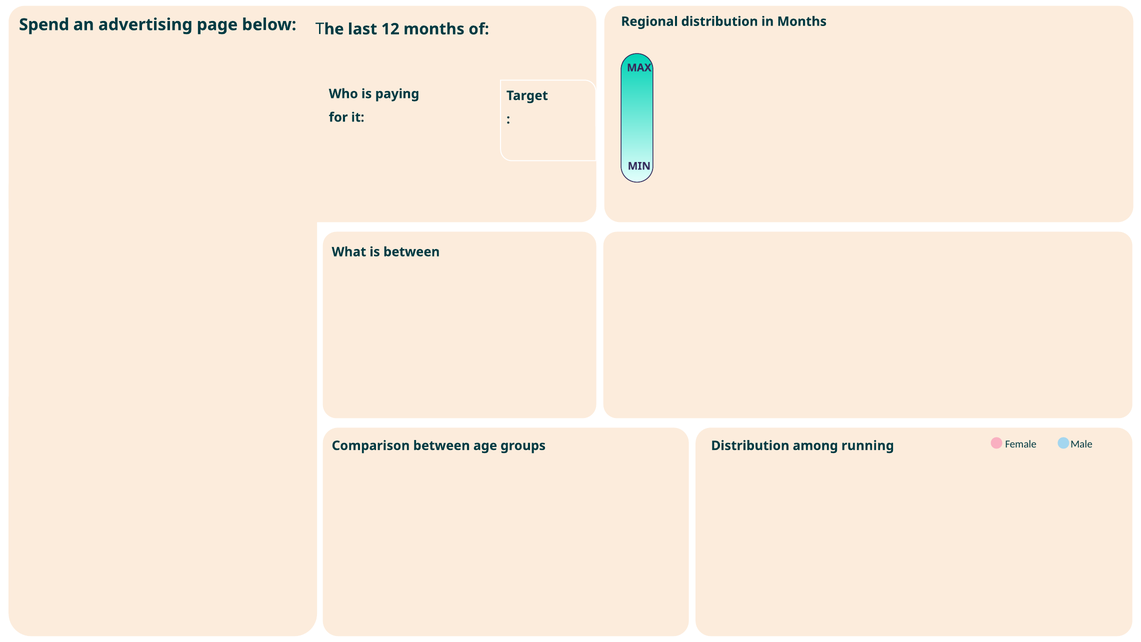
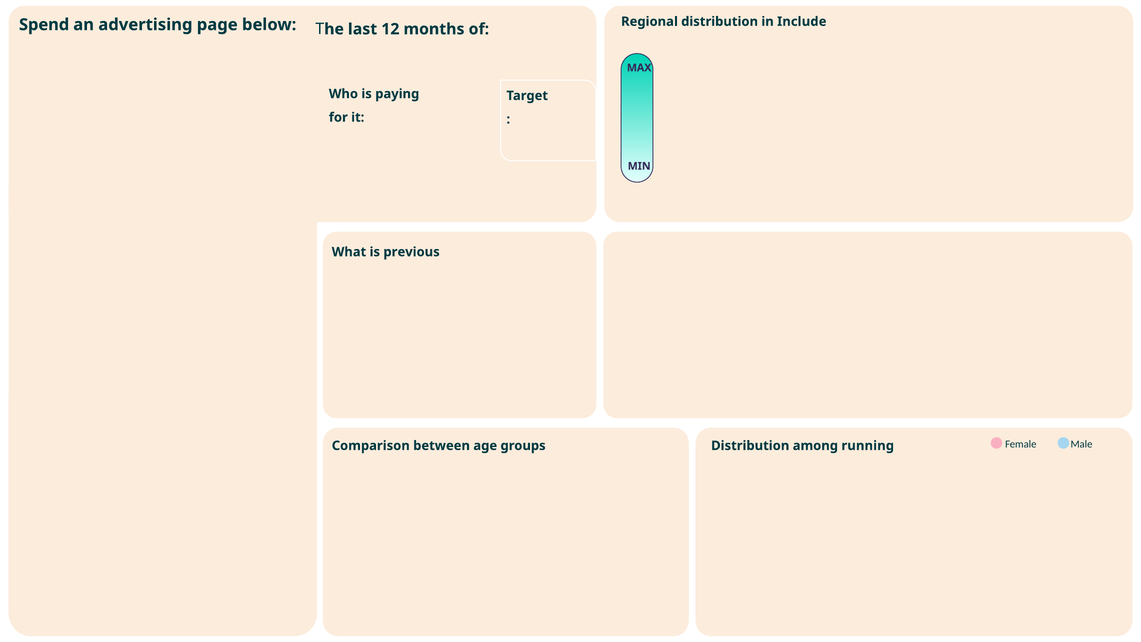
in Months: Months -> Include
is between: between -> previous
